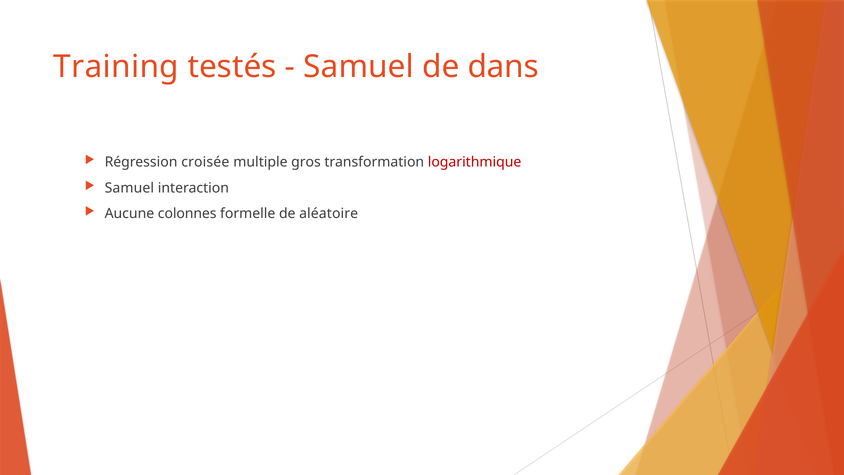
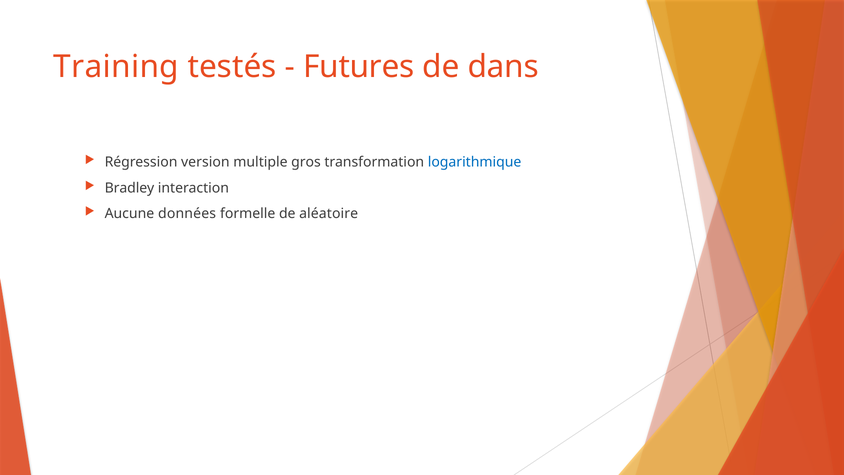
Samuel at (359, 67): Samuel -> Futures
croisée: croisée -> version
logarithmique colour: red -> blue
Samuel at (129, 188): Samuel -> Bradley
colonnes: colonnes -> données
